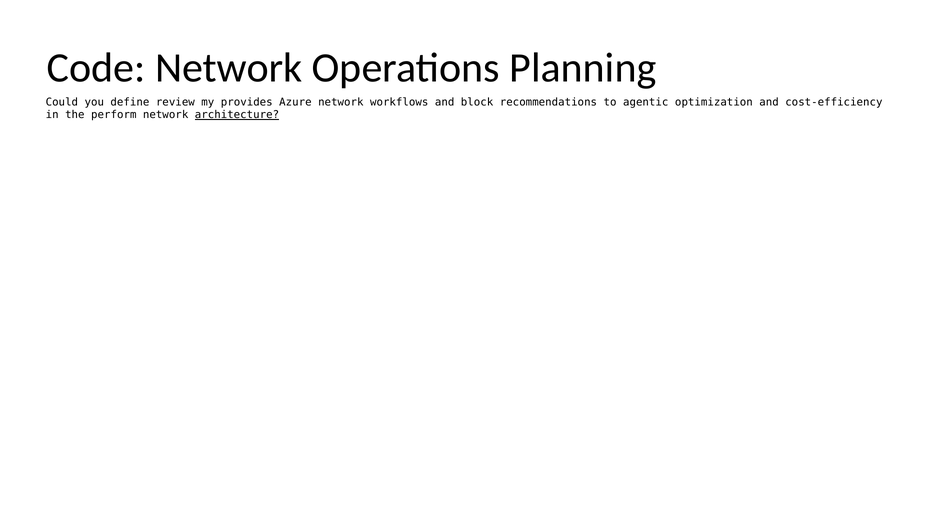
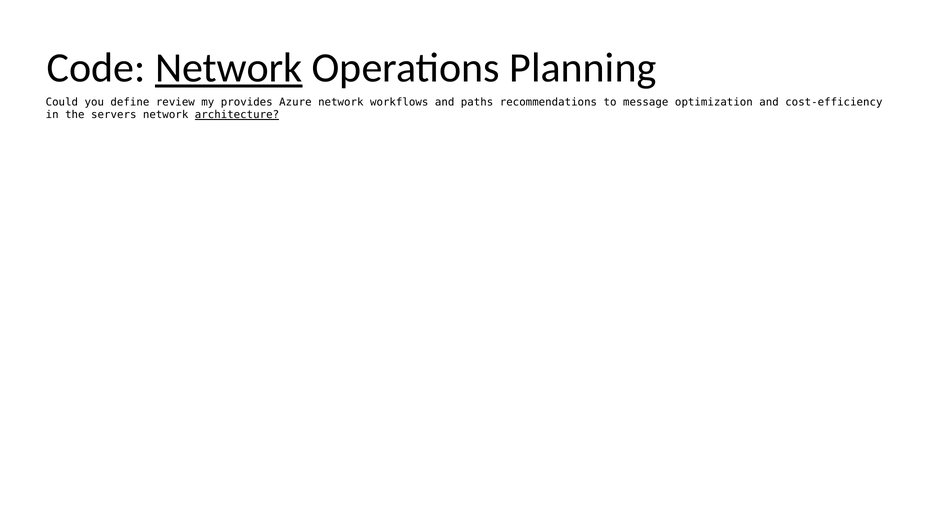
Network at (229, 68) underline: none -> present
block: block -> paths
agentic: agentic -> message
perform: perform -> servers
